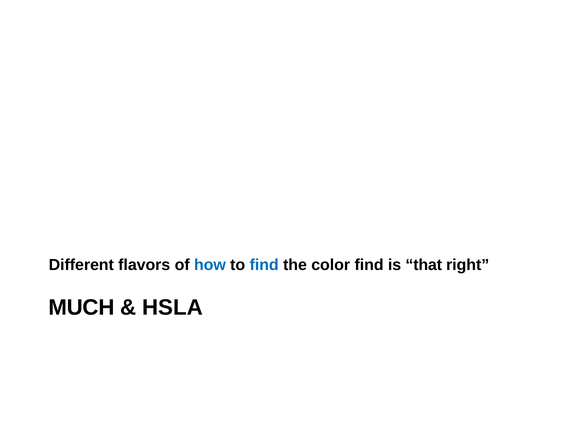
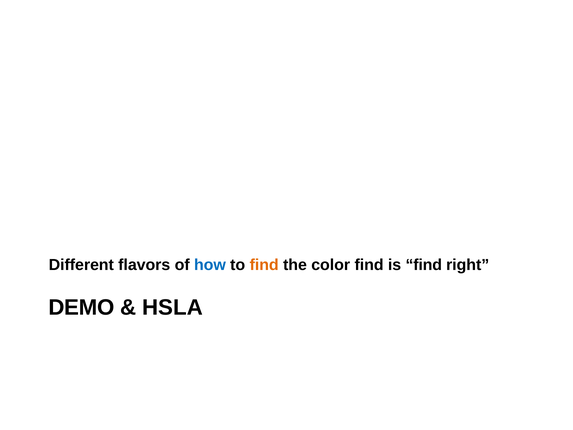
find at (264, 265) colour: blue -> orange
is that: that -> find
MUCH: MUCH -> DEMO
